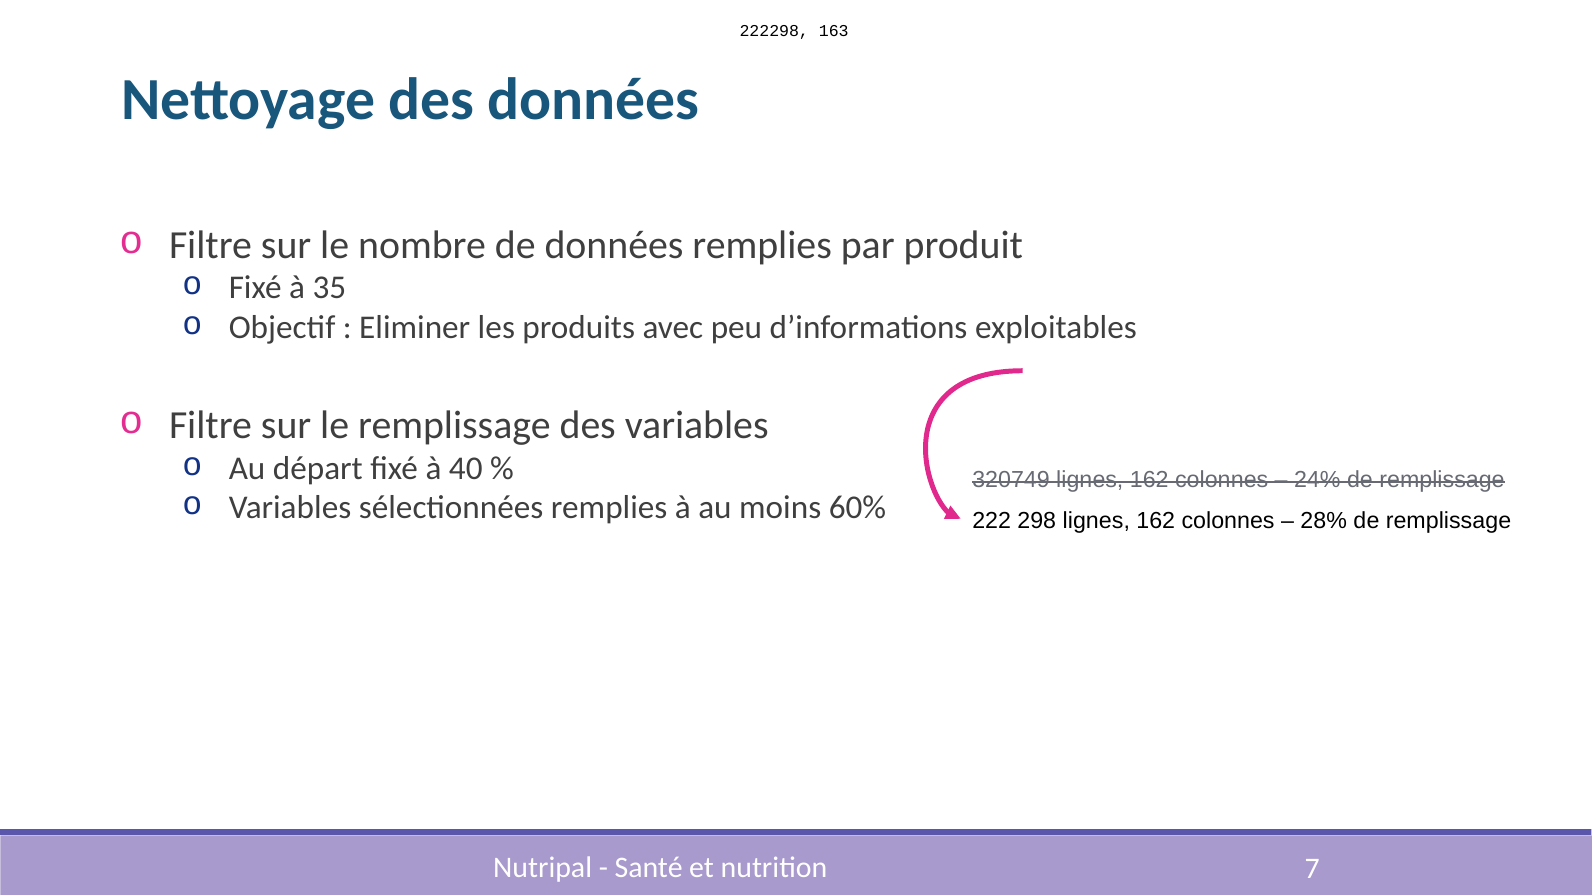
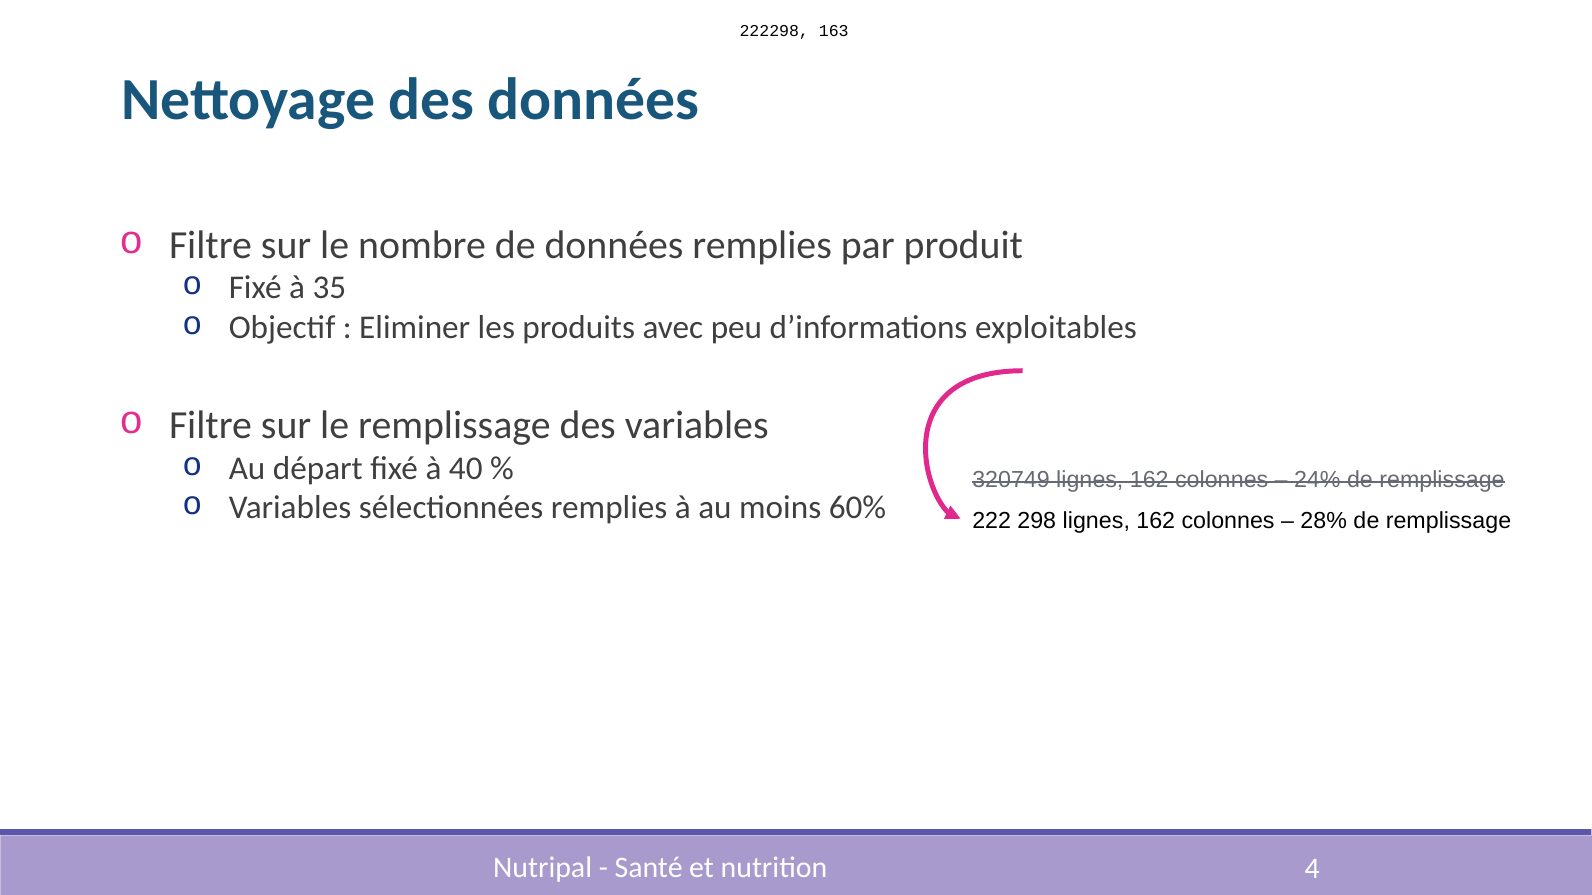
7: 7 -> 4
